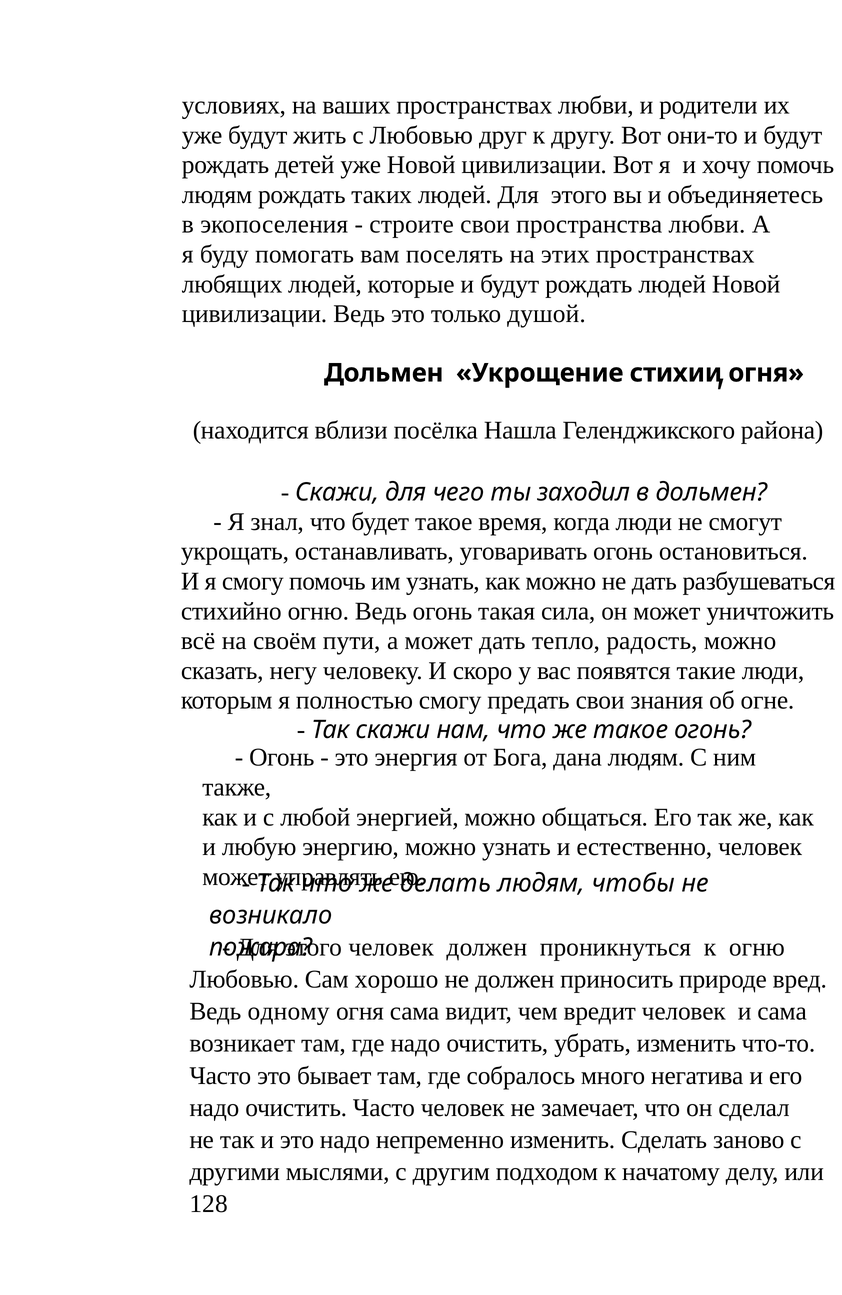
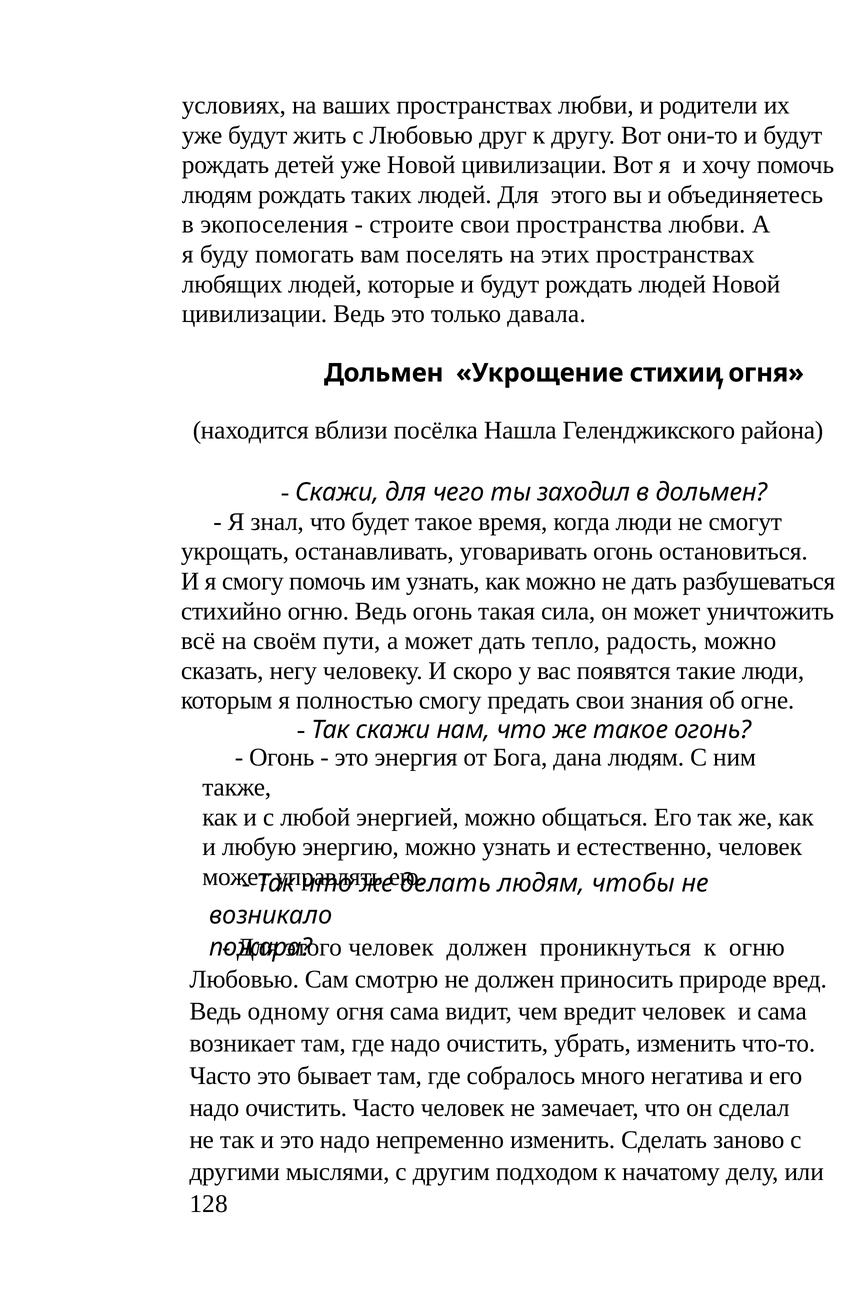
душой: душой -> давала
хорошо: хорошо -> смотрю
